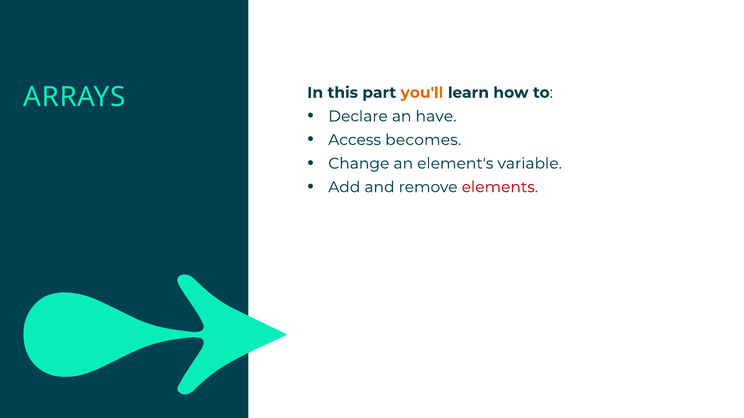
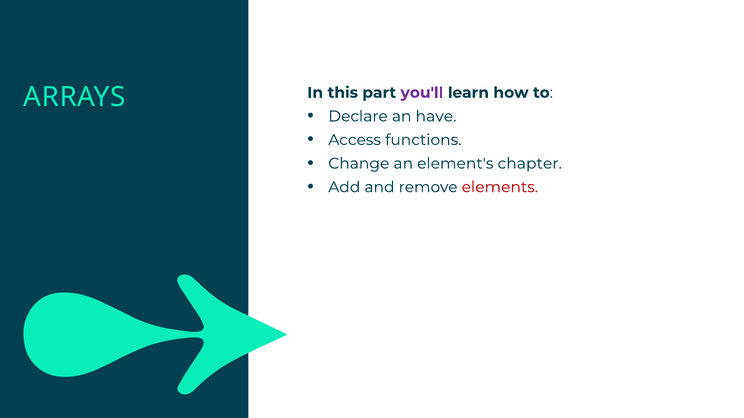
you'll colour: orange -> purple
becomes: becomes -> functions
variable: variable -> chapter
